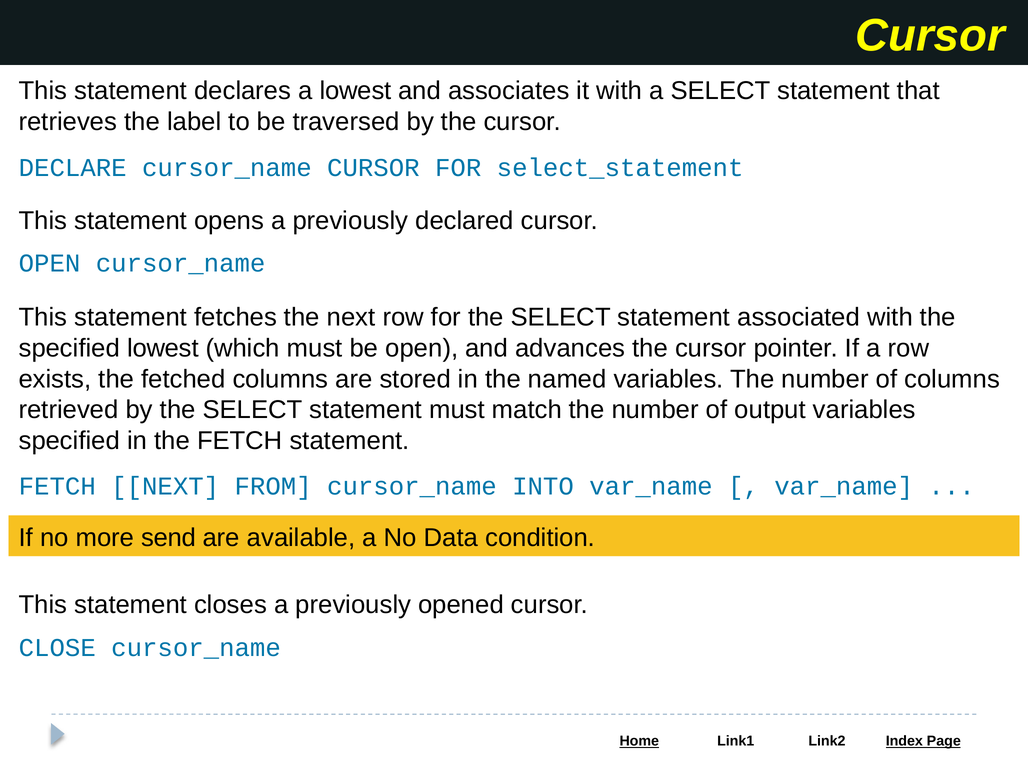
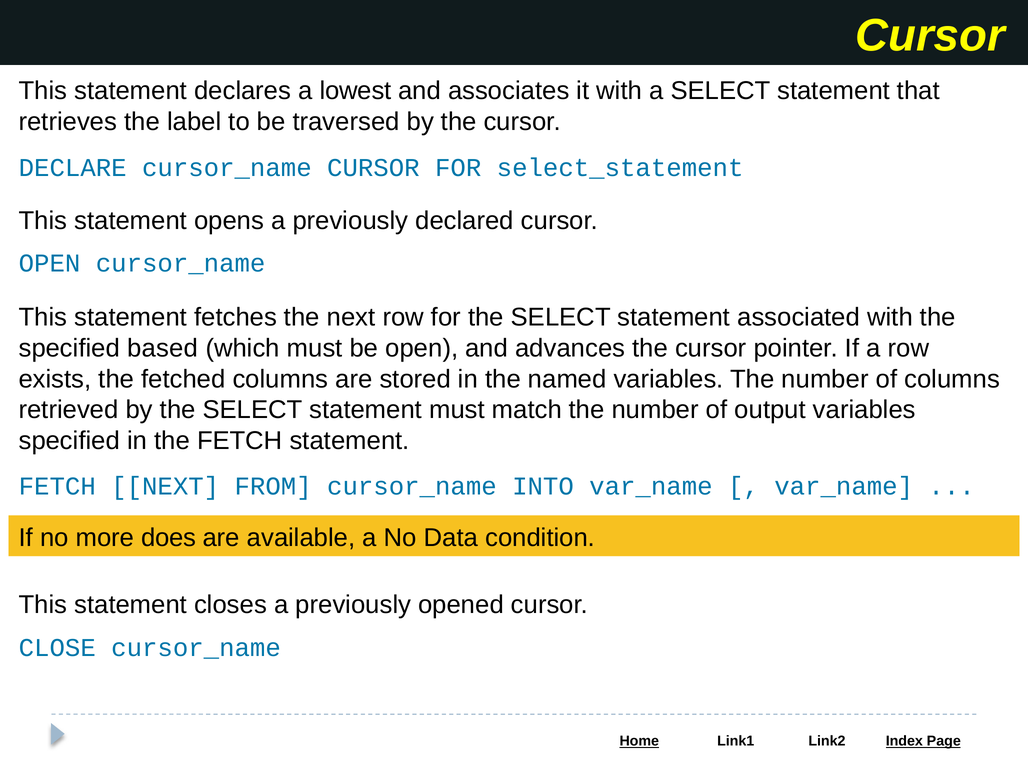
specified lowest: lowest -> based
send: send -> does
